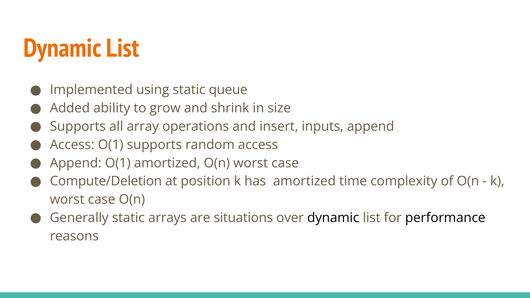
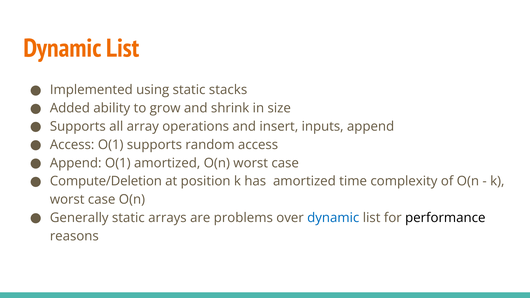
queue: queue -> stacks
situations: situations -> problems
dynamic at (333, 218) colour: black -> blue
